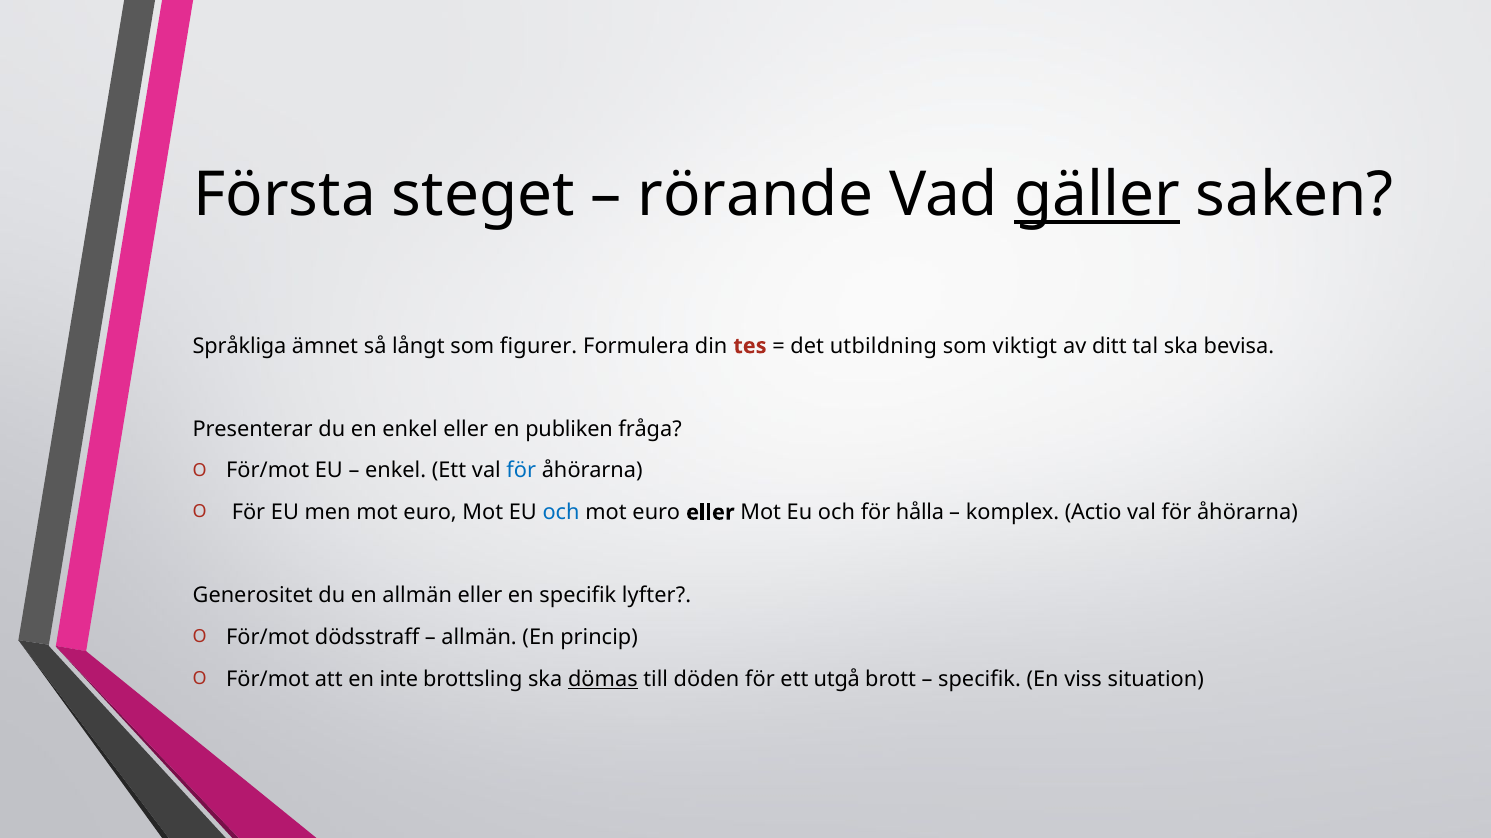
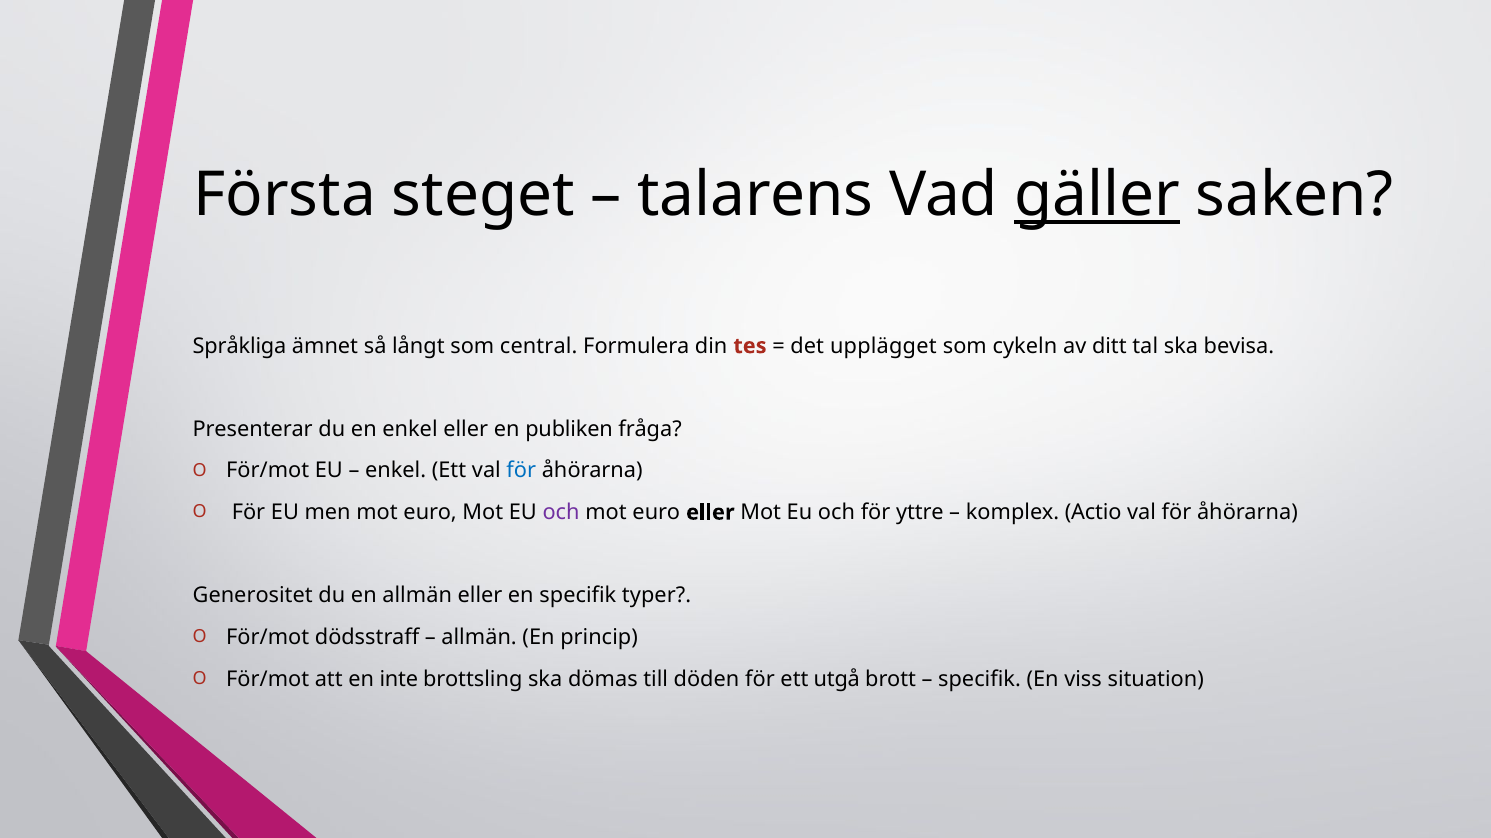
rörande: rörande -> talarens
figurer: figurer -> central
utbildning: utbildning -> upplägget
viktigt: viktigt -> cykeln
och at (561, 513) colour: blue -> purple
hålla: hålla -> yttre
lyfter: lyfter -> typer
dömas underline: present -> none
